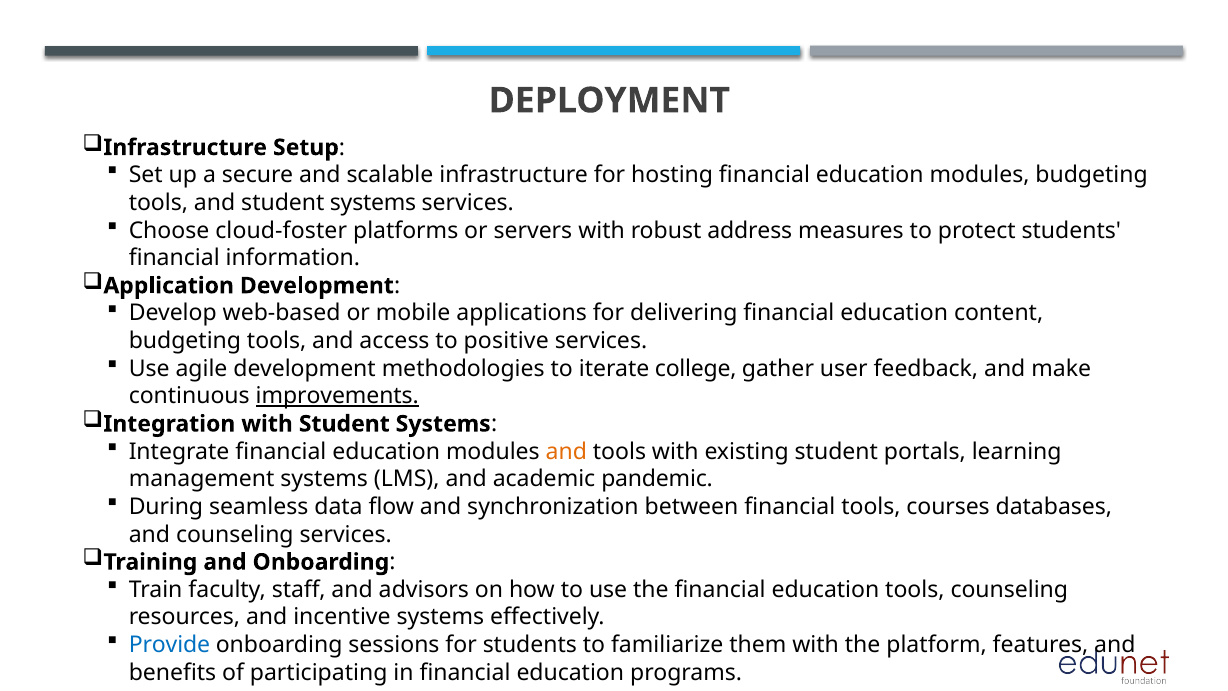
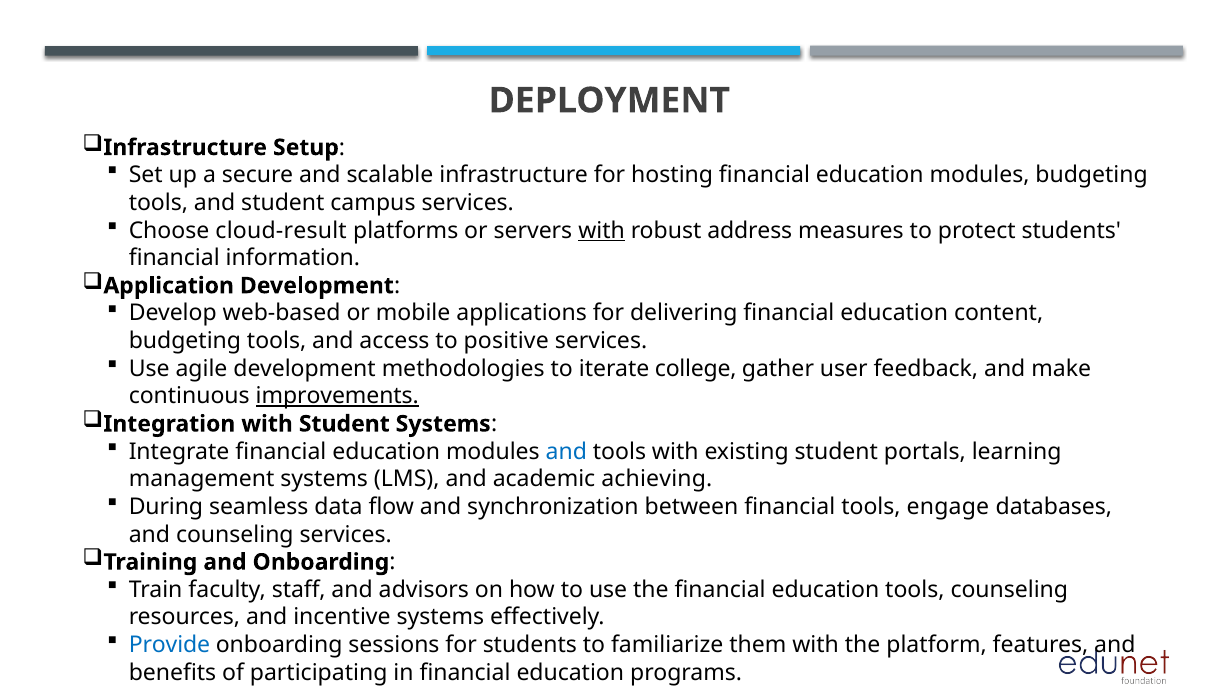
and student systems: systems -> campus
cloud-foster: cloud-foster -> cloud-result
with at (602, 230) underline: none -> present
and at (566, 451) colour: orange -> blue
pandemic: pandemic -> achieving
courses: courses -> engage
